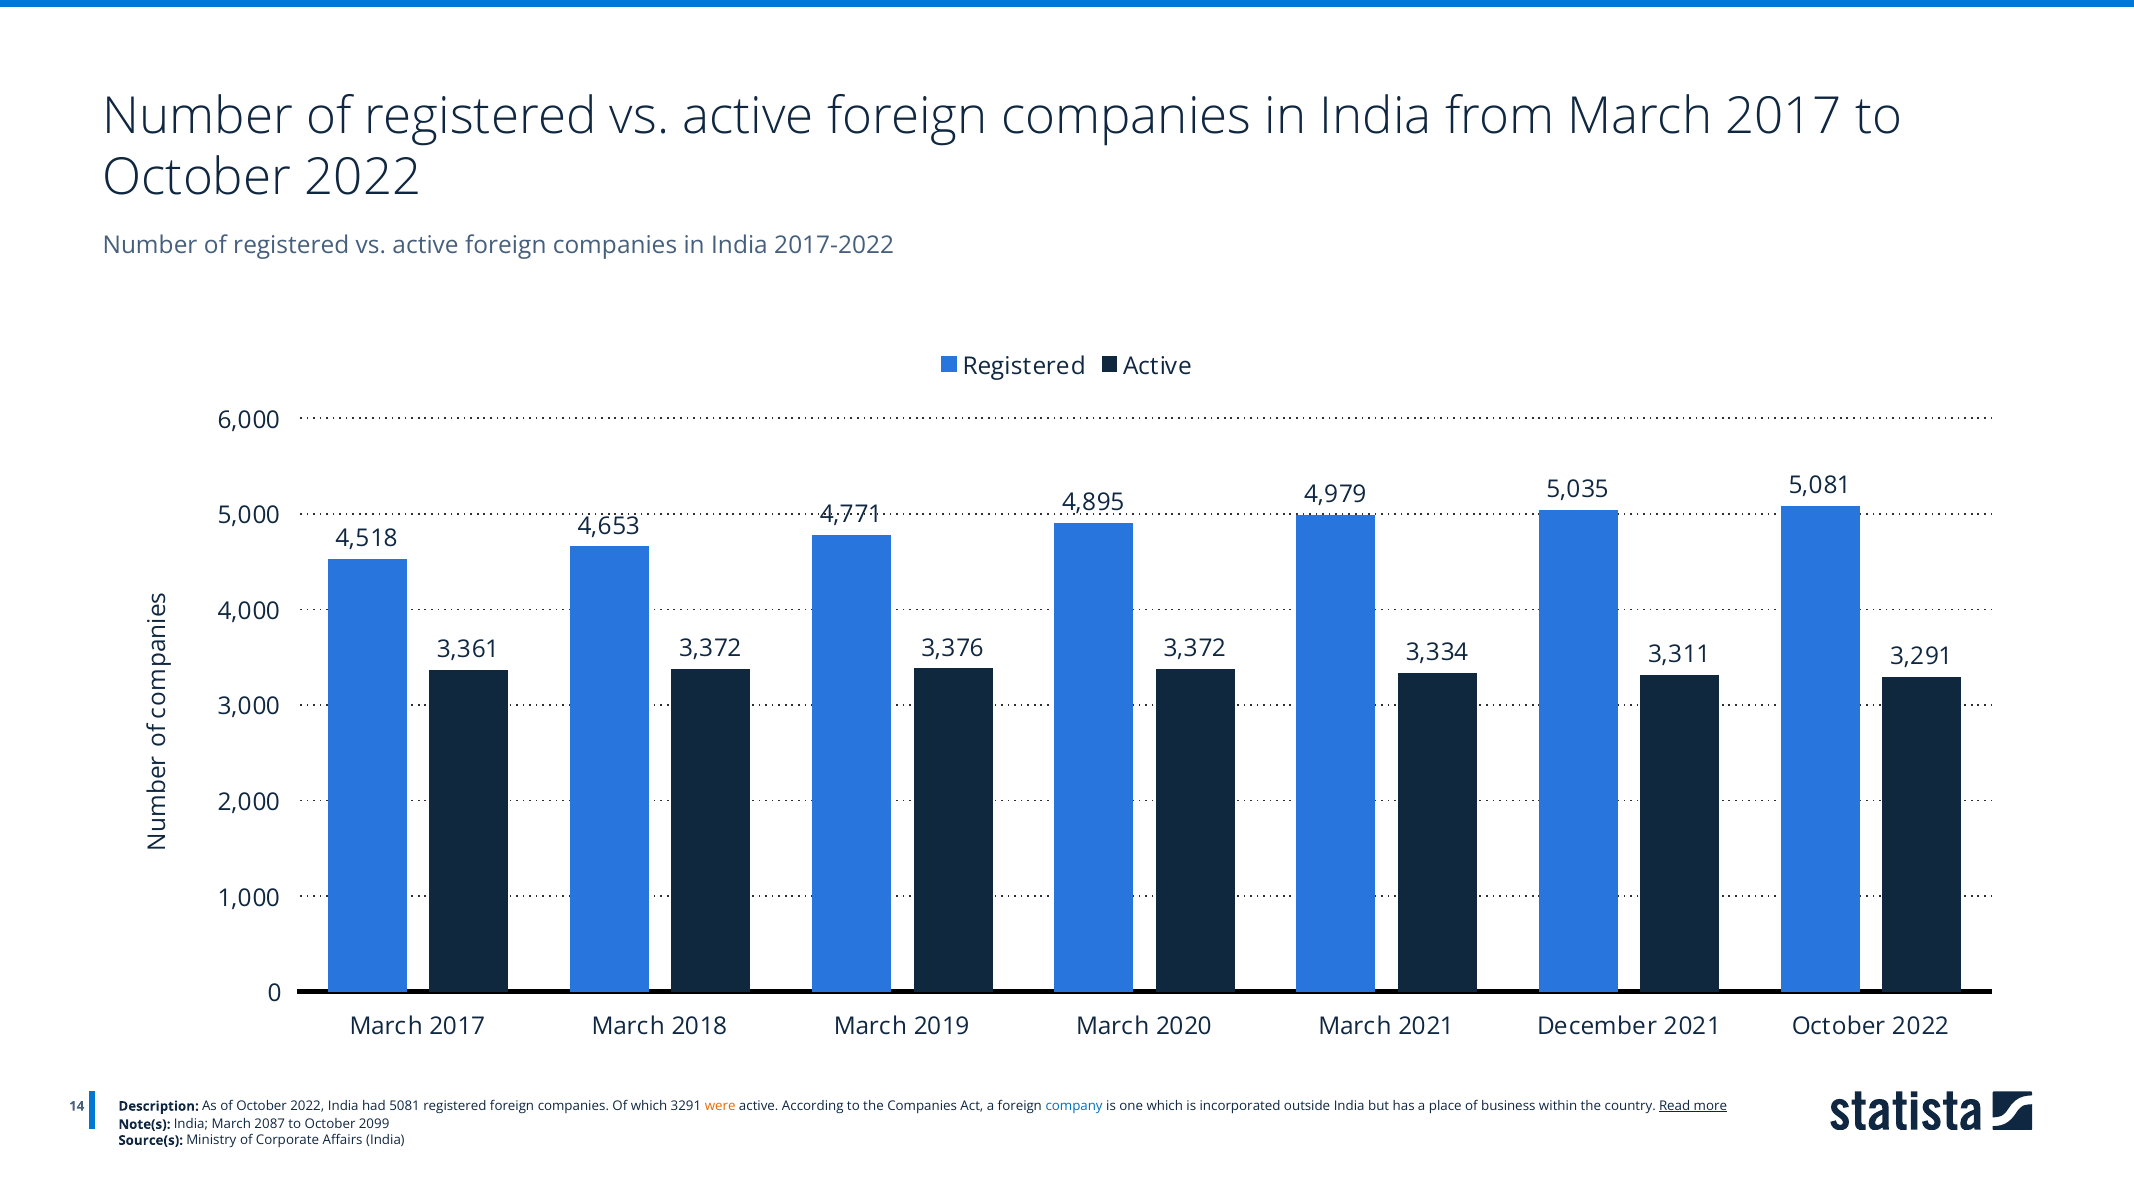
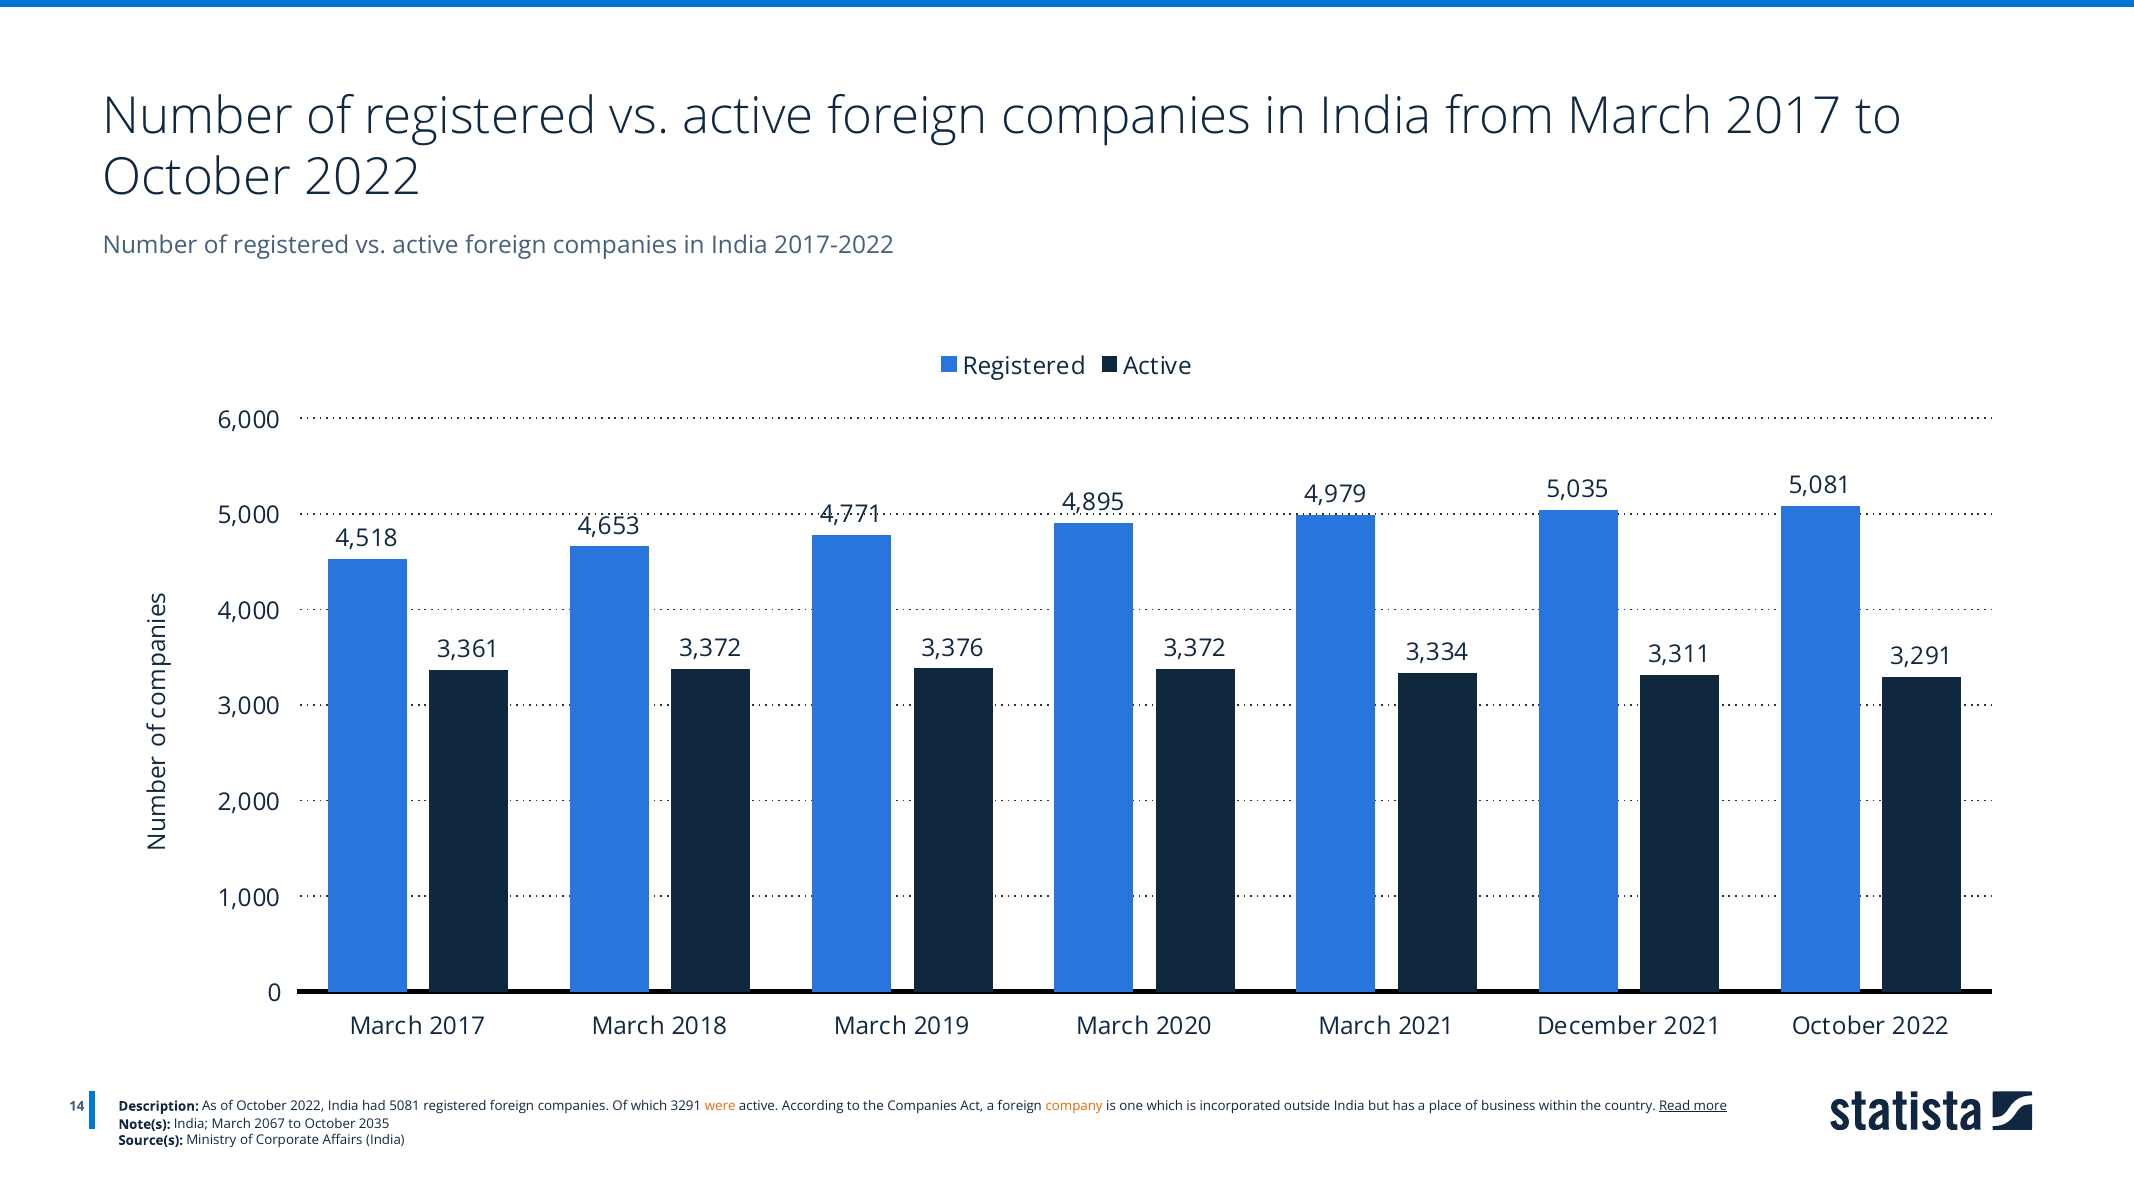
company colour: blue -> orange
2087: 2087 -> 2067
2099: 2099 -> 2035
